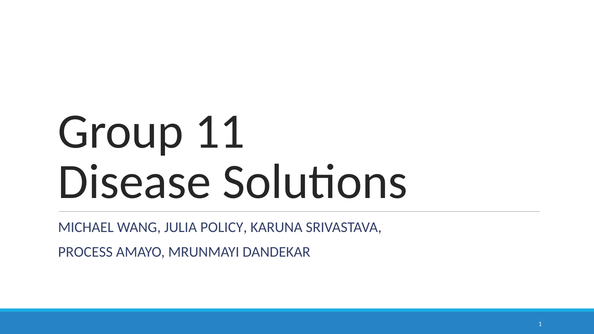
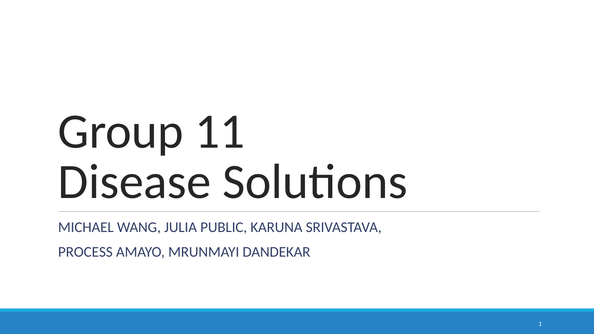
POLICY: POLICY -> PUBLIC
